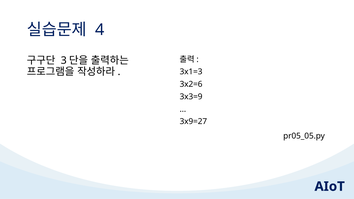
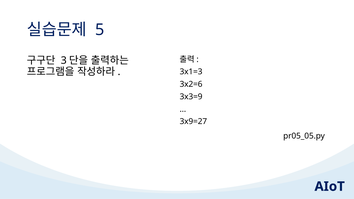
4: 4 -> 5
